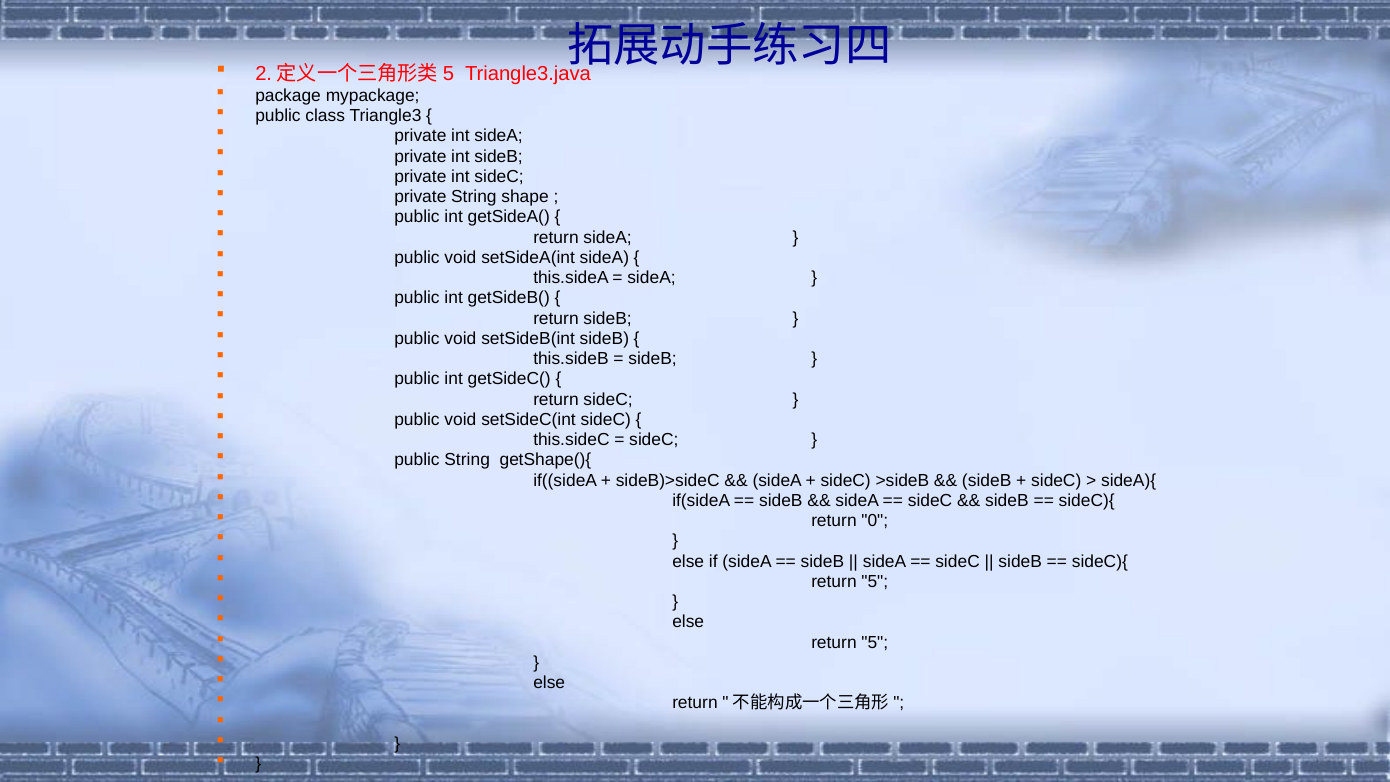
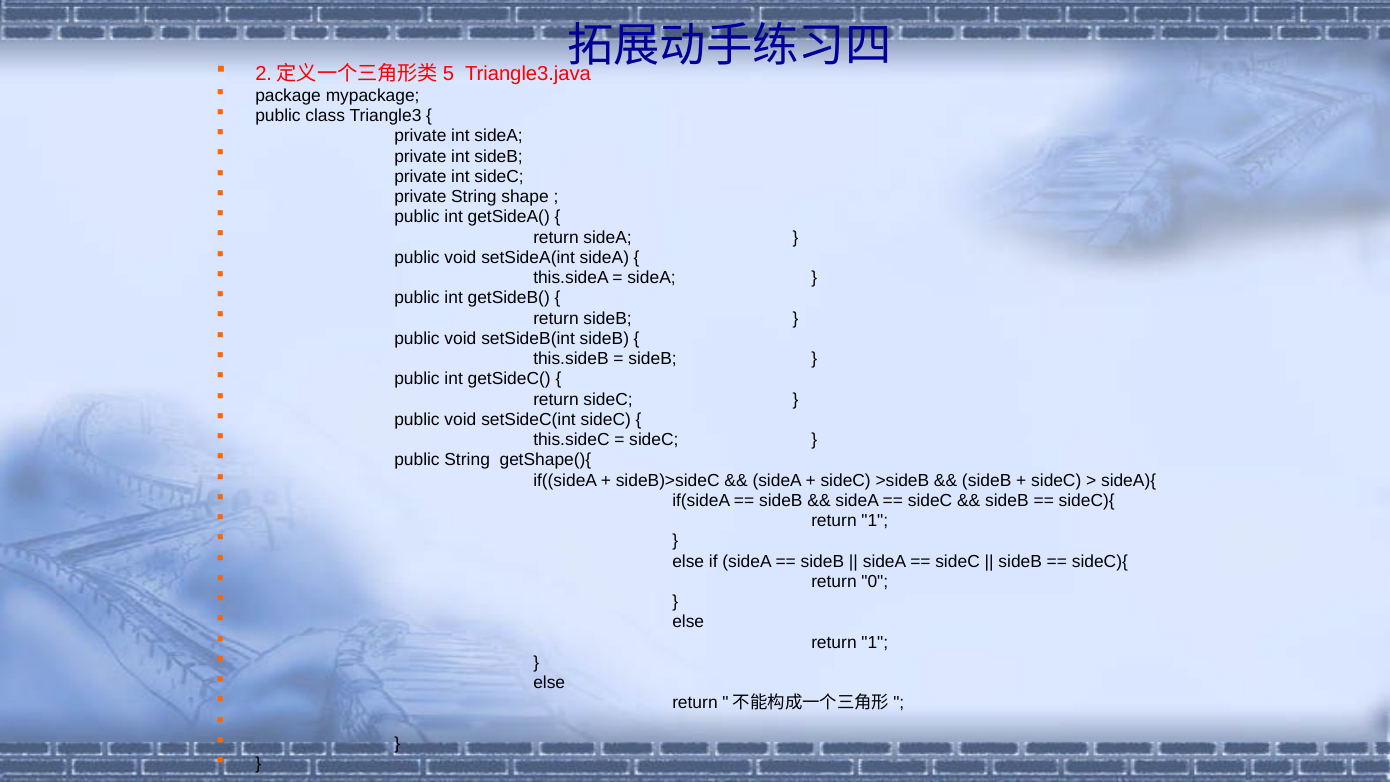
0 at (875, 521): 0 -> 1
5 at (875, 581): 5 -> 0
5 at (875, 642): 5 -> 1
